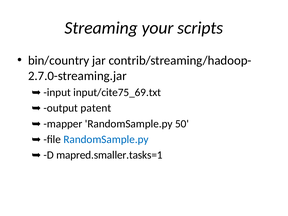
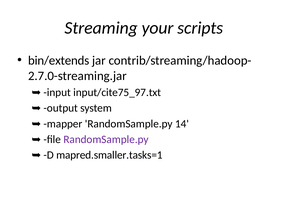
bin/country: bin/country -> bin/extends
input/cite75_69.txt: input/cite75_69.txt -> input/cite75_97.txt
patent: patent -> system
50: 50 -> 14
RandomSample.py at (106, 139) colour: blue -> purple
